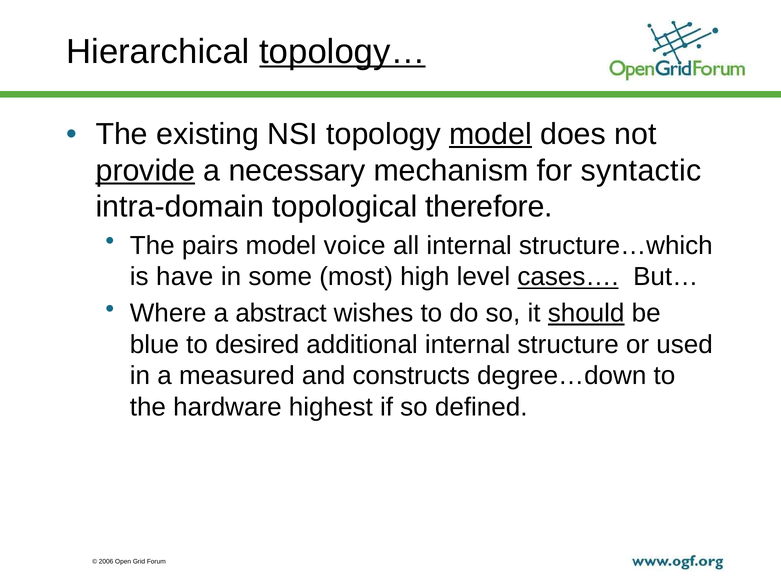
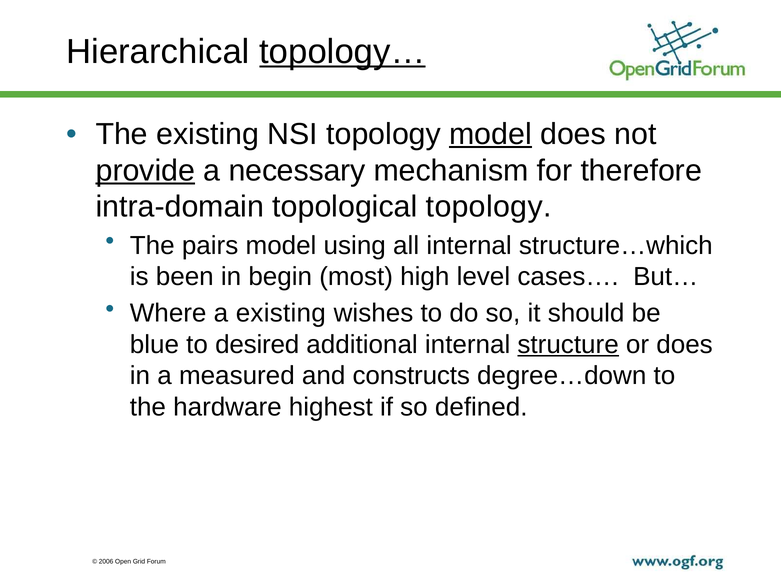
syntactic: syntactic -> therefore
topological therefore: therefore -> topology
voice: voice -> using
have: have -> been
some: some -> begin
cases… underline: present -> none
a abstract: abstract -> existing
should underline: present -> none
structure underline: none -> present
or used: used -> does
